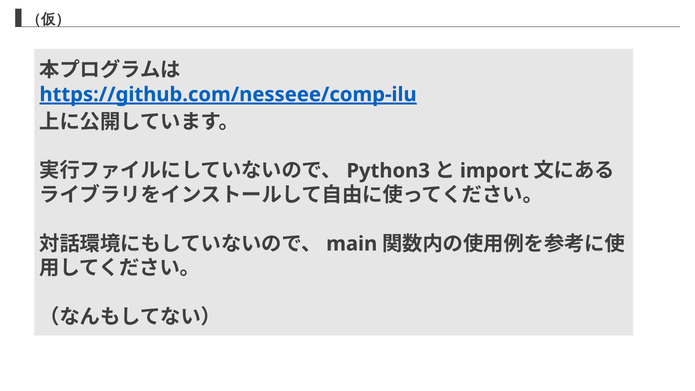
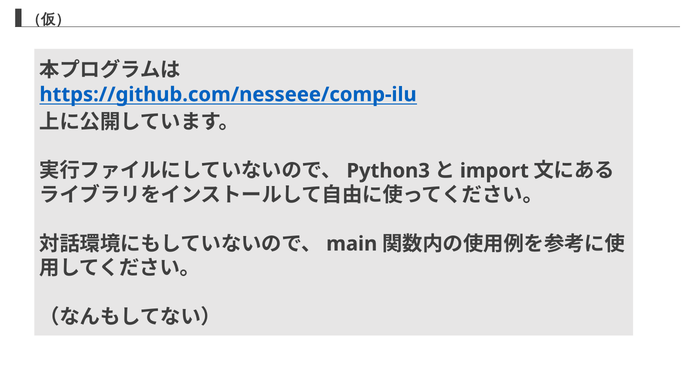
https://github.com/nesseee/comp-ilu underline: present -> none
